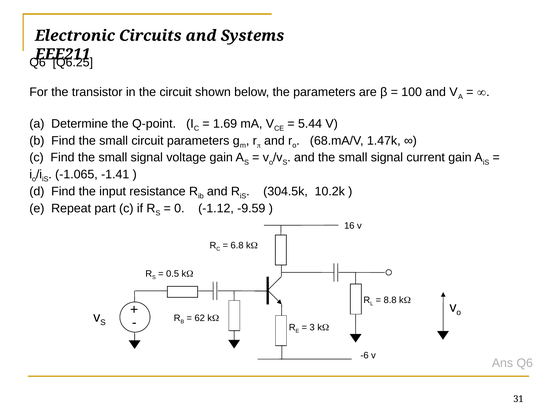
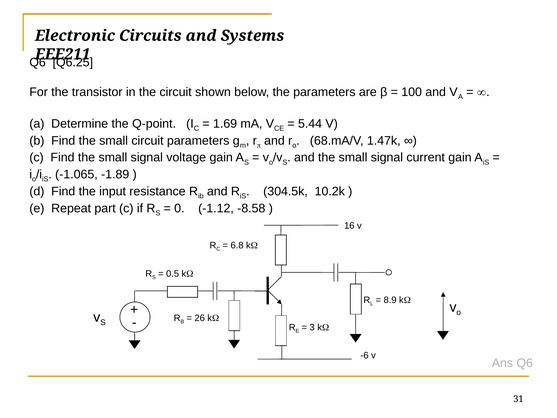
-1.41: -1.41 -> -1.89
-9.59: -9.59 -> -8.58
8.8: 8.8 -> 8.9
62: 62 -> 26
